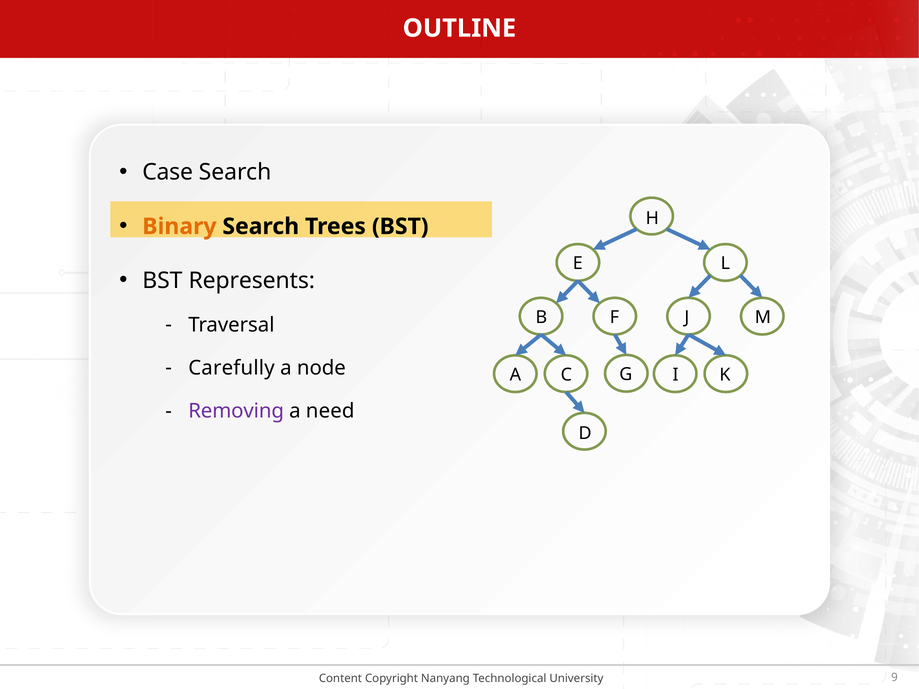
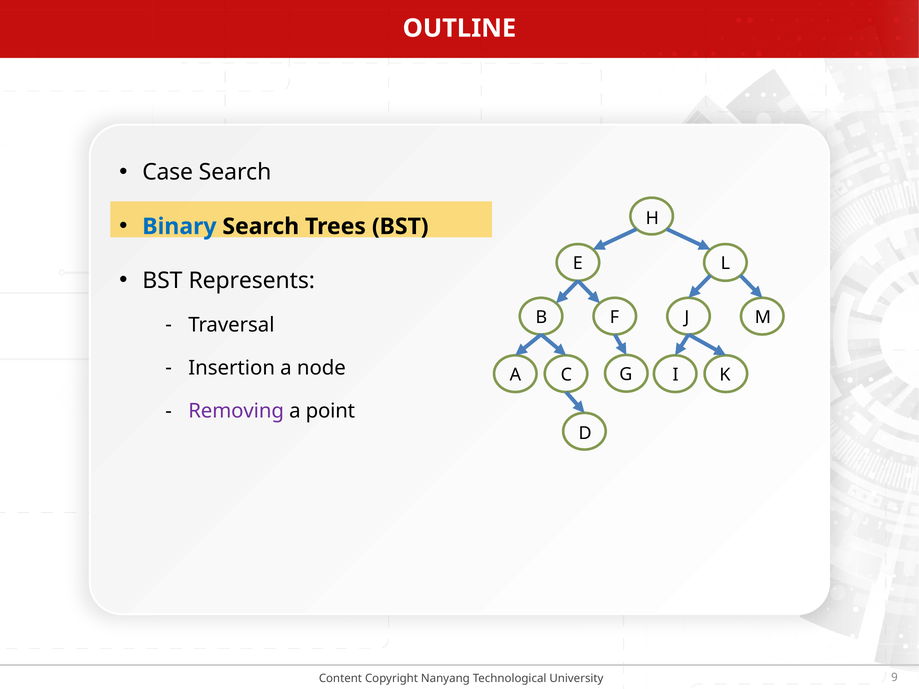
Binary colour: orange -> blue
Carefully: Carefully -> Insertion
need: need -> point
